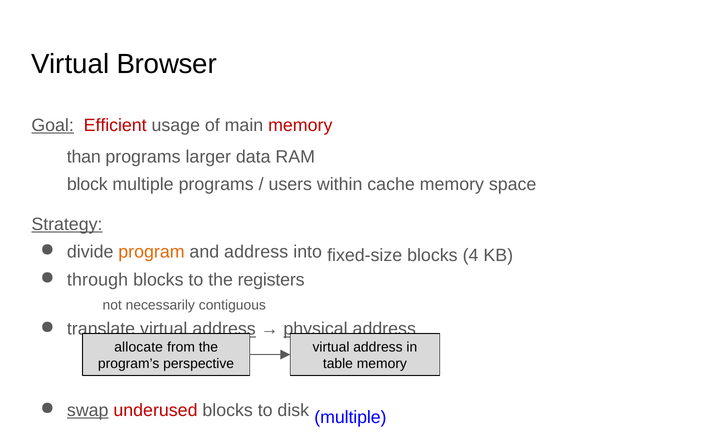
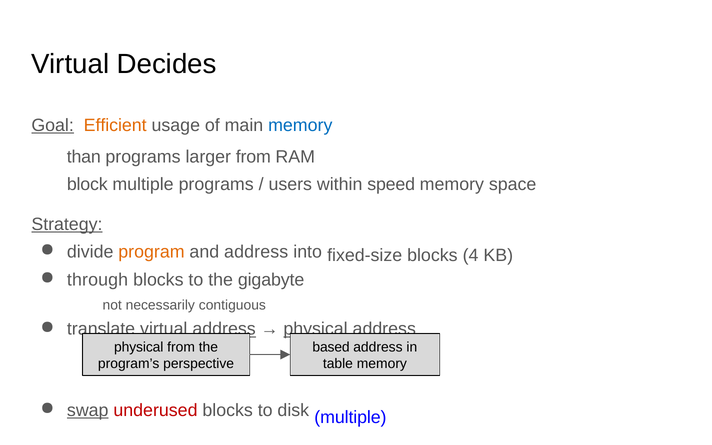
Browser: Browser -> Decides
Efficient colour: red -> orange
memory at (300, 125) colour: red -> blue
larger data: data -> from
cache: cache -> speed
registers: registers -> gigabyte
allocate at (139, 347): allocate -> physical
virtual at (331, 347): virtual -> based
